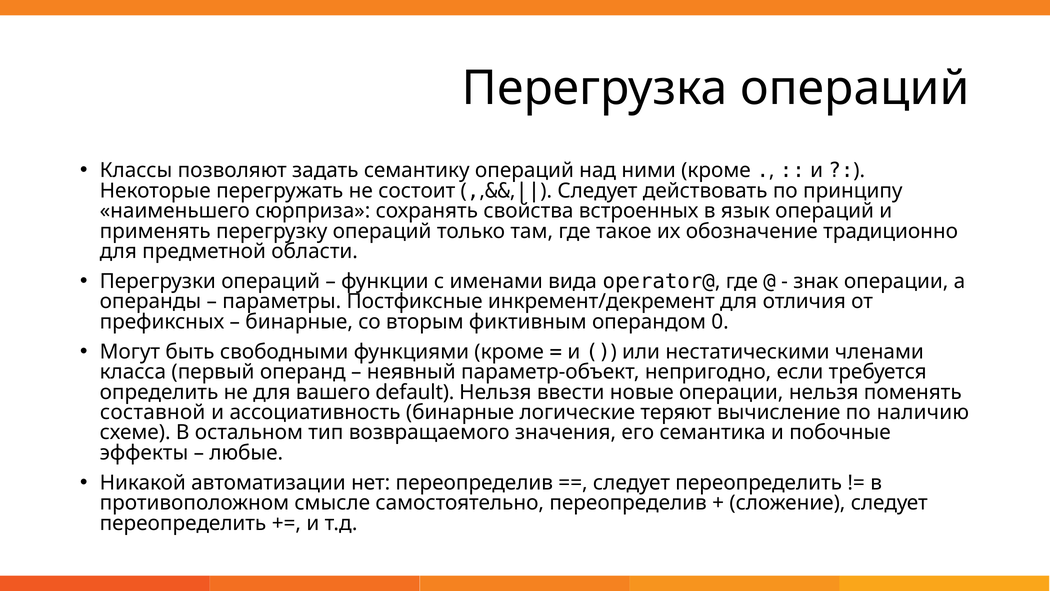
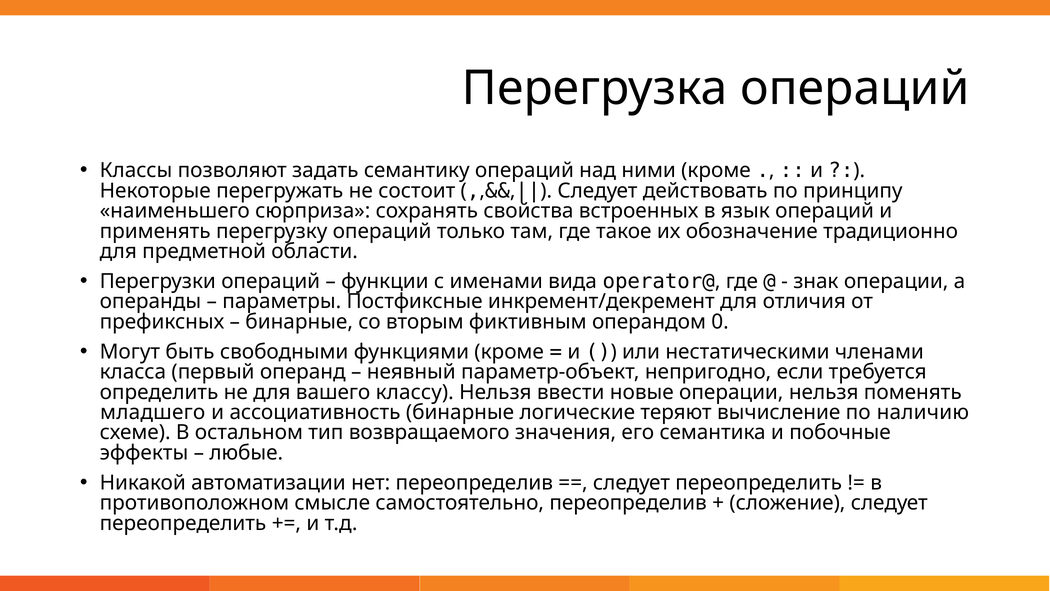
default: default -> классу
составной: составной -> младшего
